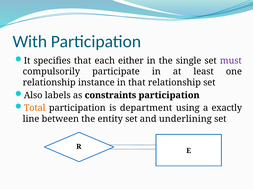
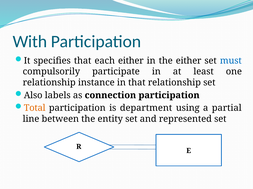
the single: single -> either
must colour: purple -> blue
constraints: constraints -> connection
exactly: exactly -> partial
underlining: underlining -> represented
